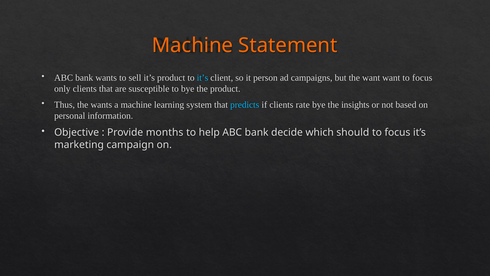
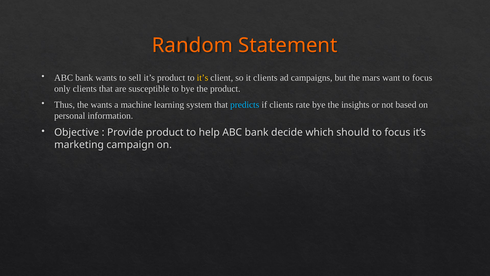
Machine at (192, 45): Machine -> Random
it’s at (203, 78) colour: light blue -> yellow
it person: person -> clients
the want: want -> mars
Provide months: months -> product
